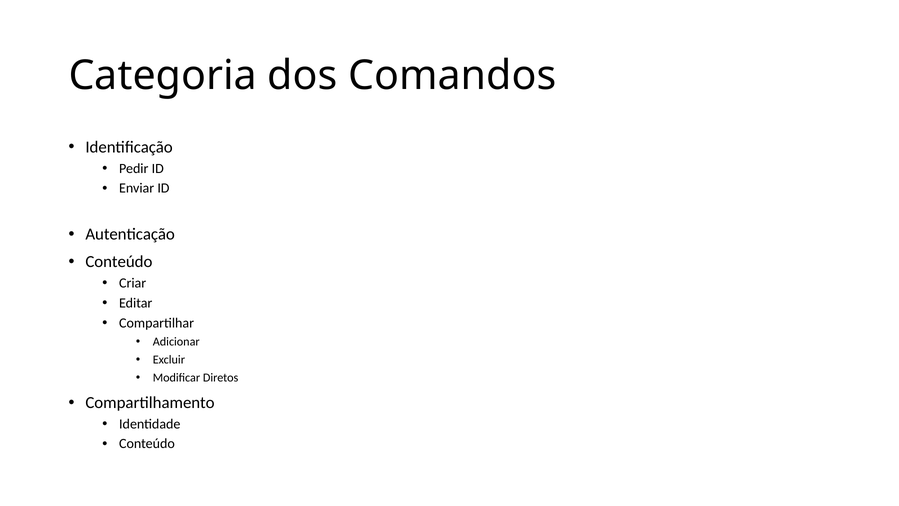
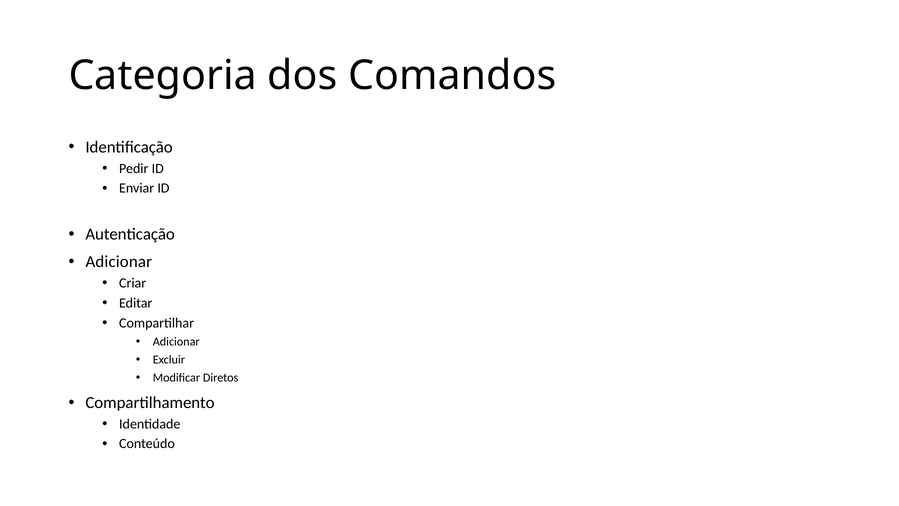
Conteúdo at (119, 262): Conteúdo -> Adicionar
